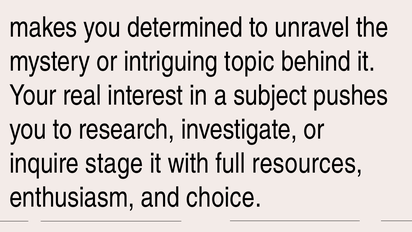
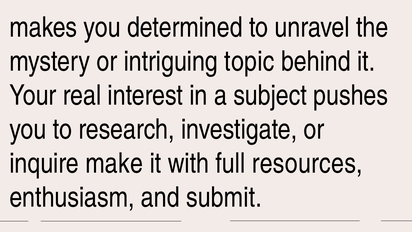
stage: stage -> make
choice: choice -> submit
